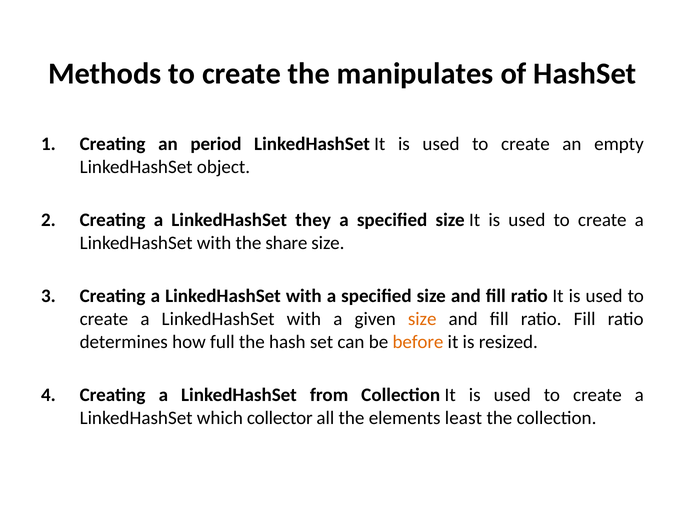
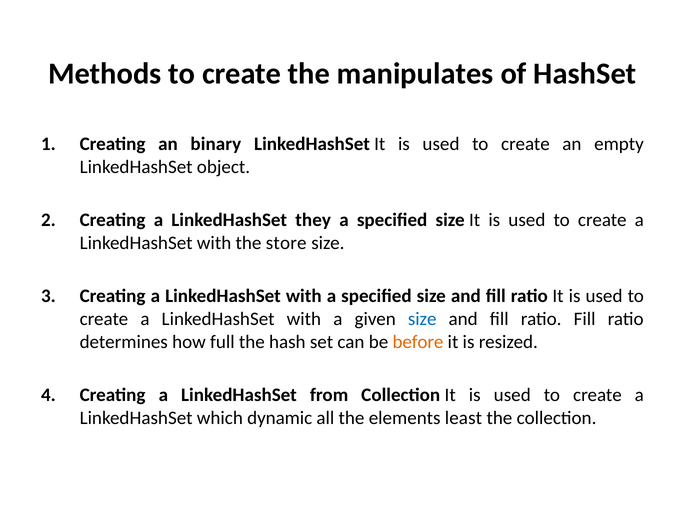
period: period -> binary
share: share -> store
size at (422, 319) colour: orange -> blue
collector: collector -> dynamic
